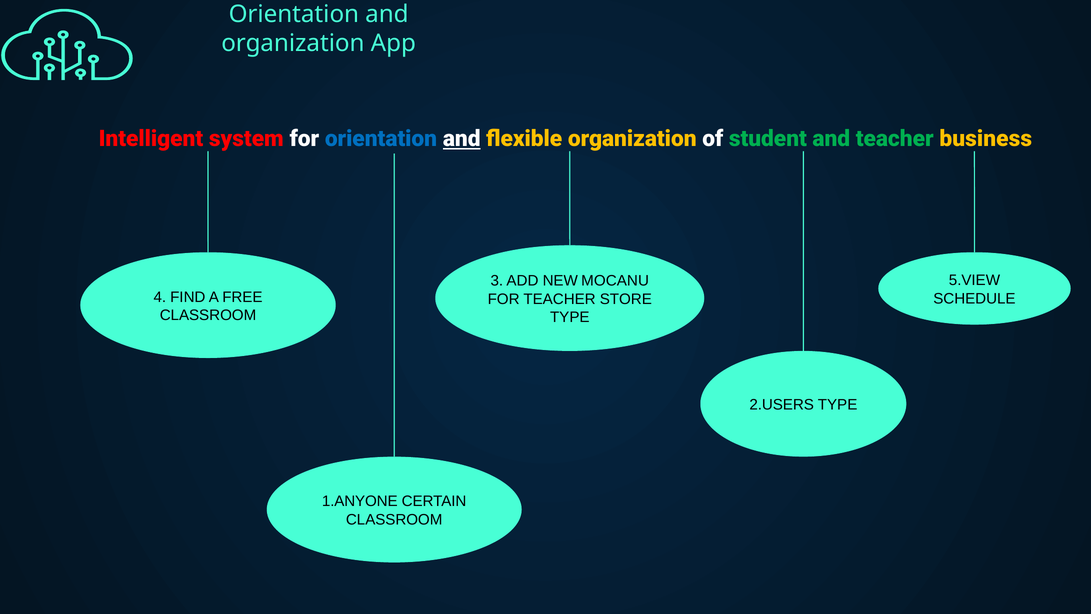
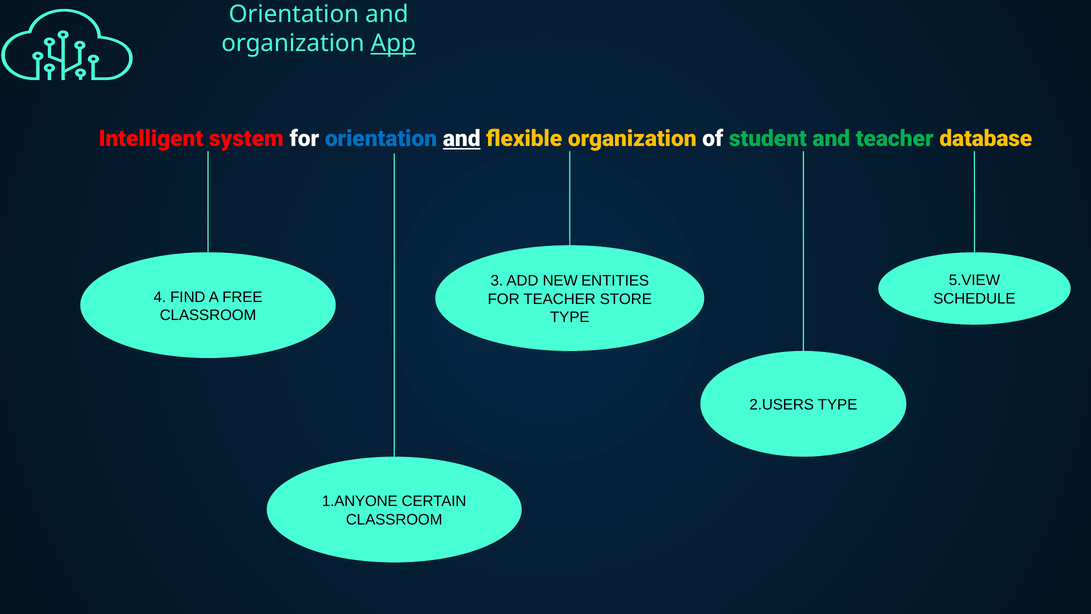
App underline: none -> present
business: business -> database
MOCANU: MOCANU -> ENTITIES
